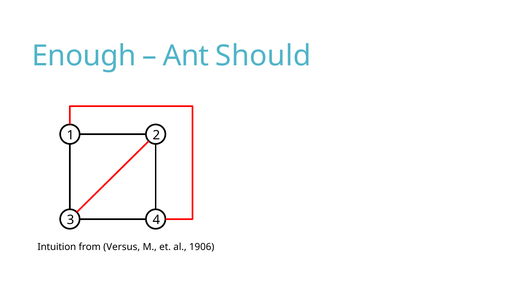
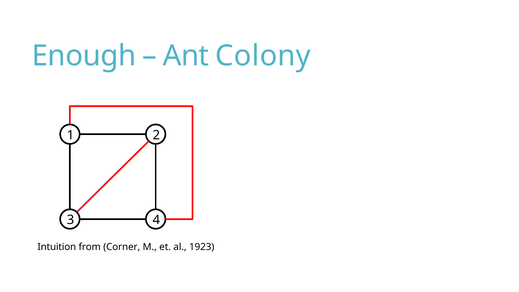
Should: Should -> Colony
Versus: Versus -> Corner
1906: 1906 -> 1923
